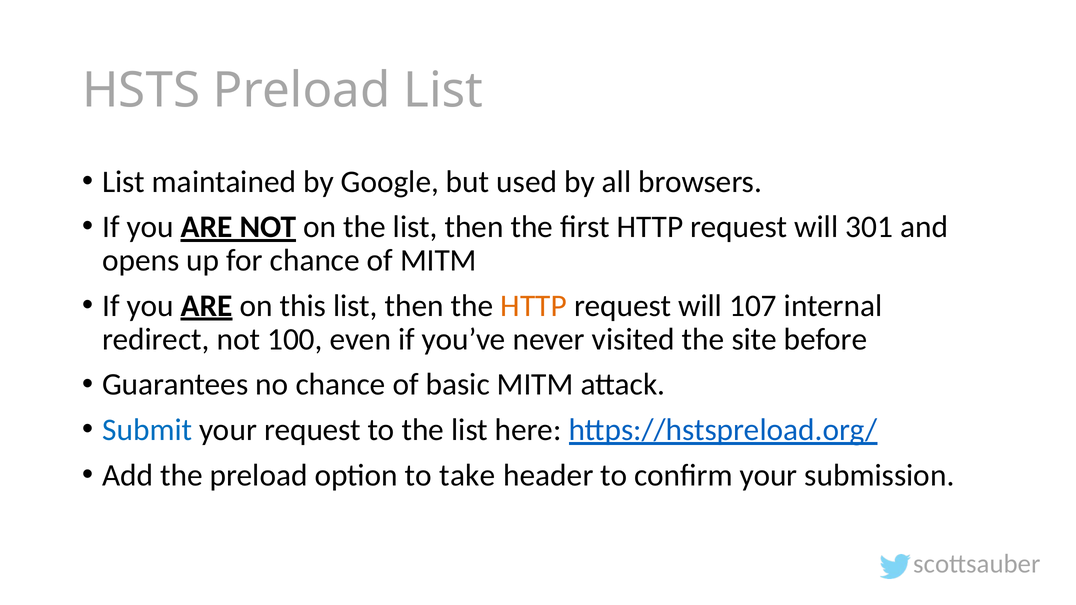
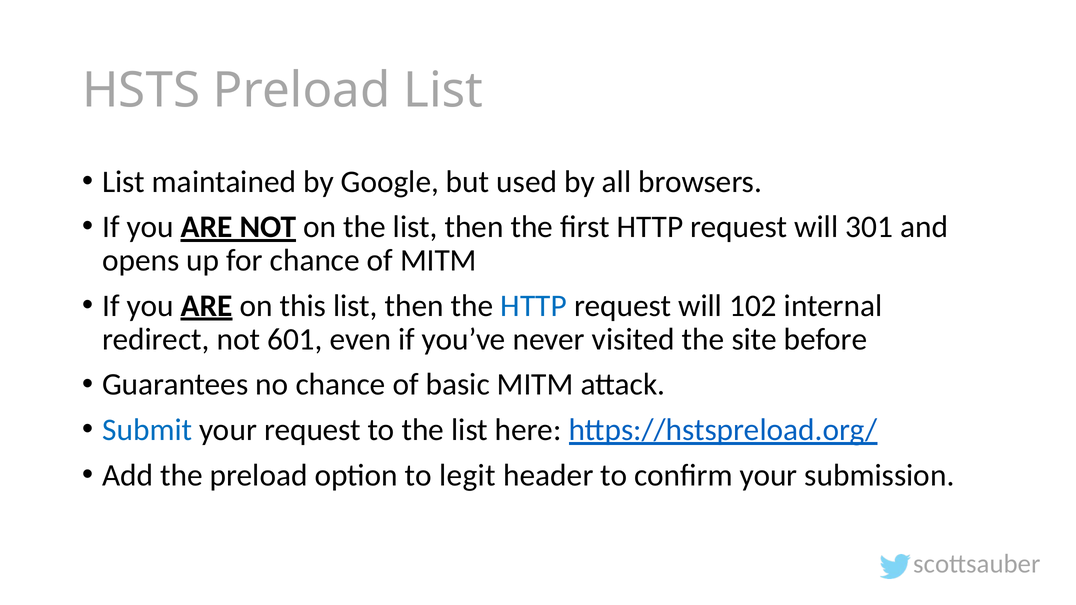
HTTP at (534, 306) colour: orange -> blue
107: 107 -> 102
100: 100 -> 601
take: take -> legit
